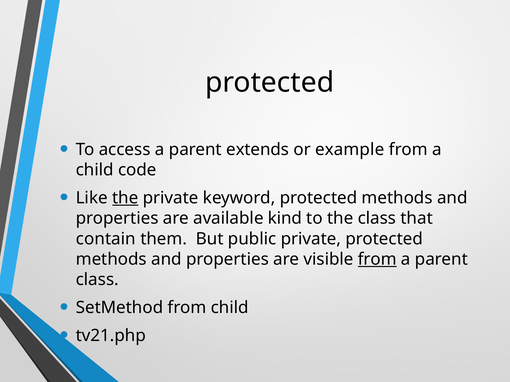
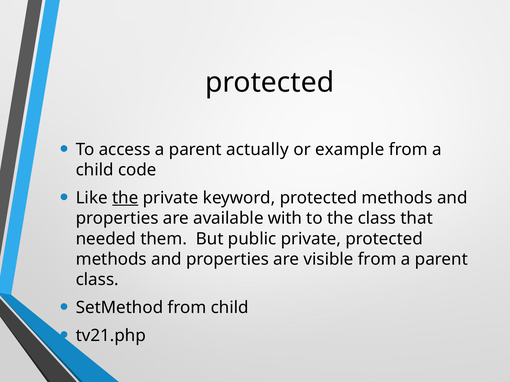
extends: extends -> actually
kind: kind -> with
contain: contain -> needed
from at (377, 259) underline: present -> none
